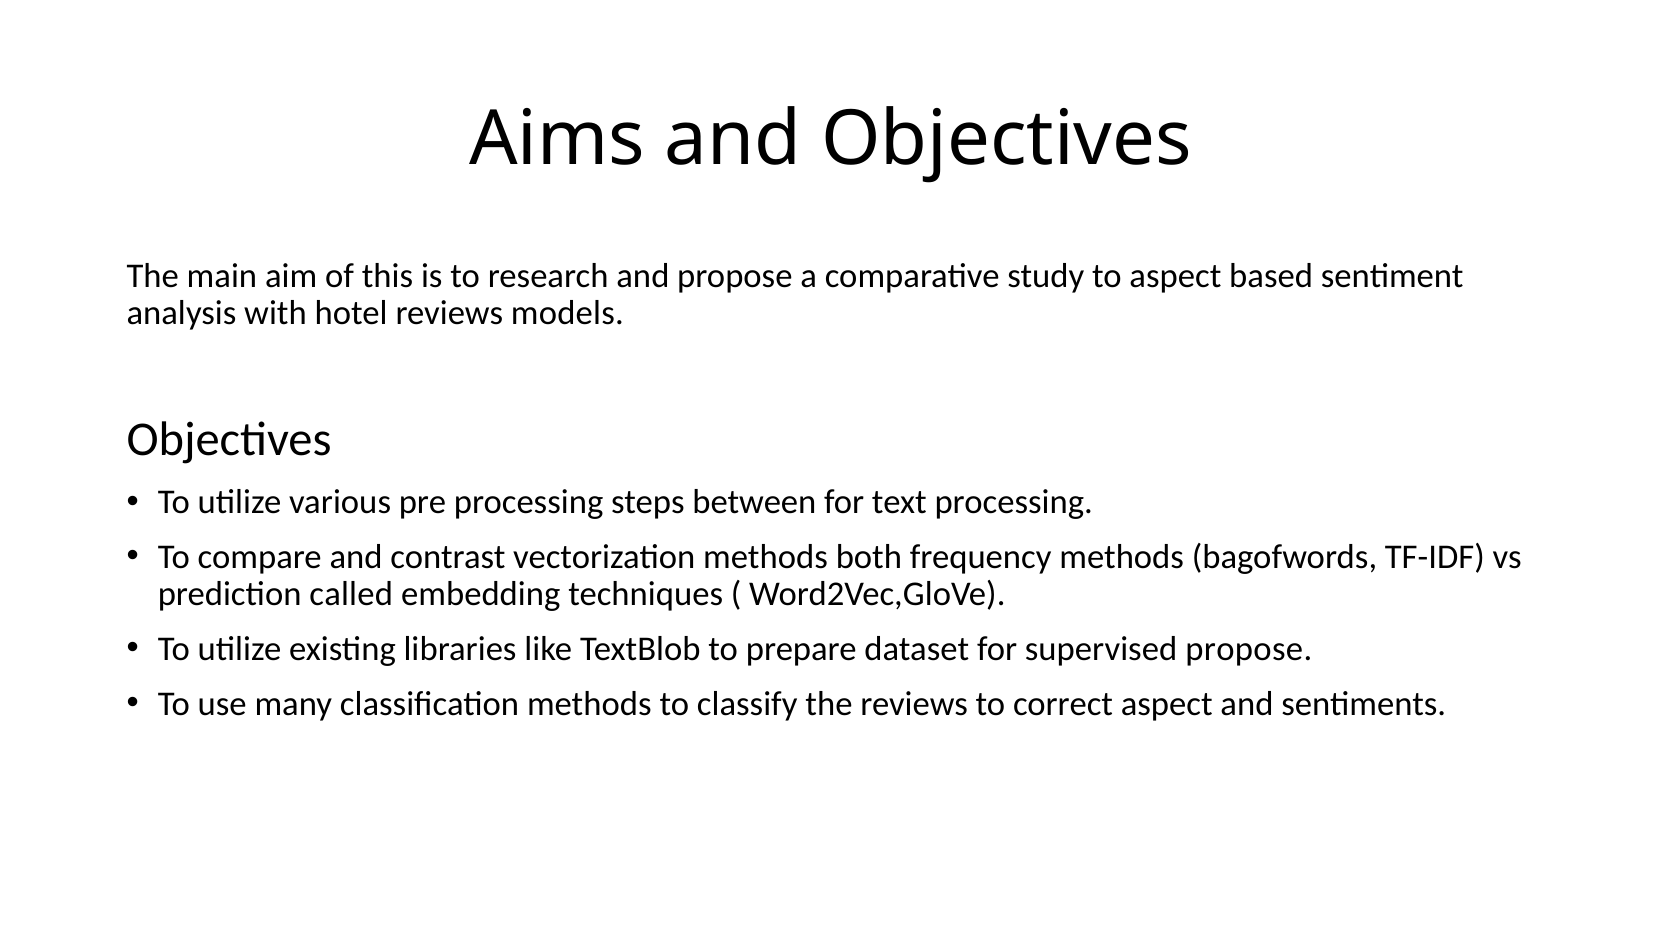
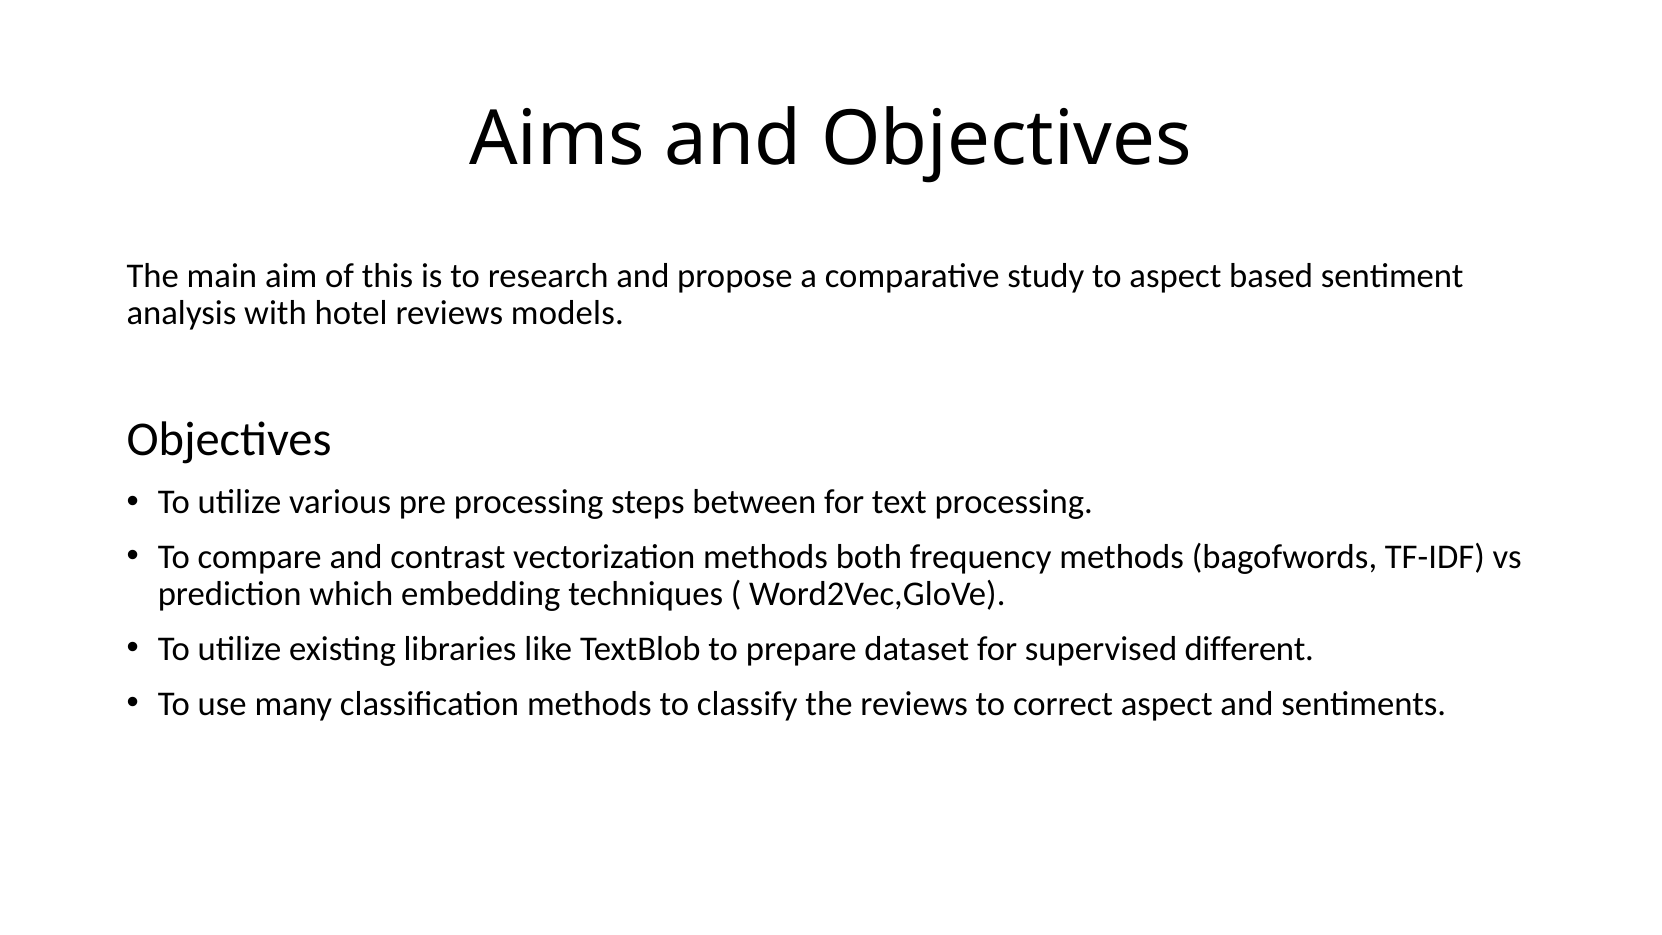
called: called -> which
supervised propose: propose -> different
